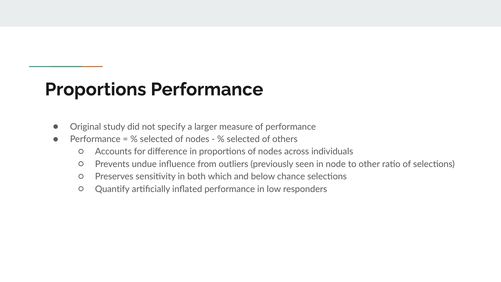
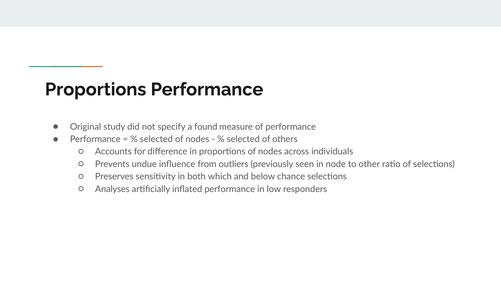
larger: larger -> found
Quantify: Quantify -> Analyses
